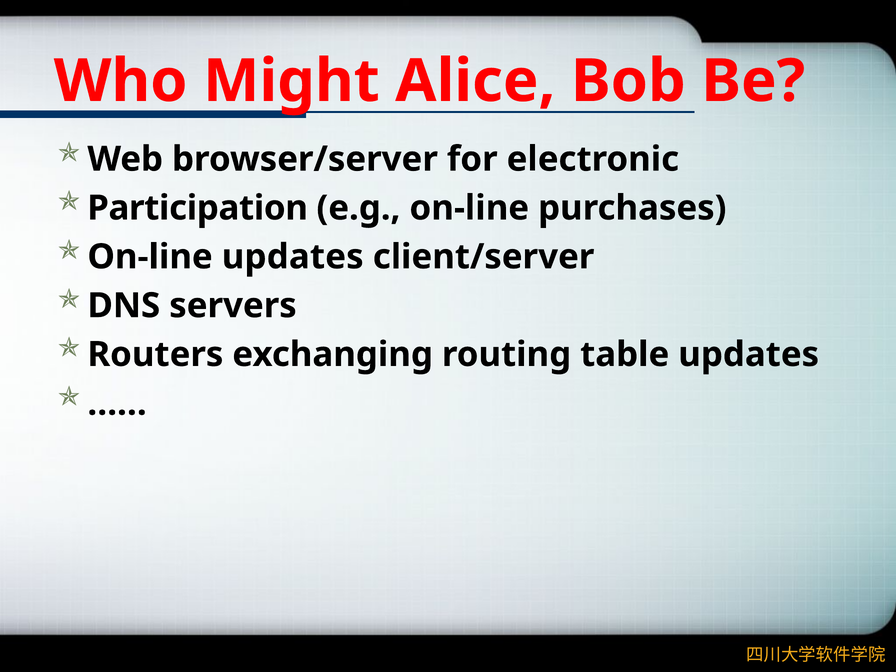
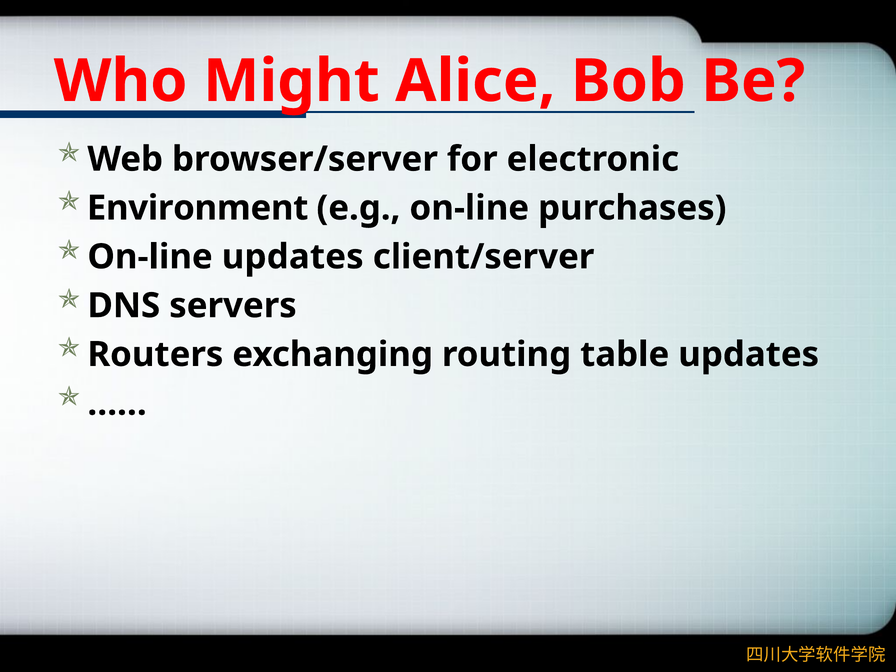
Participation: Participation -> Environment
